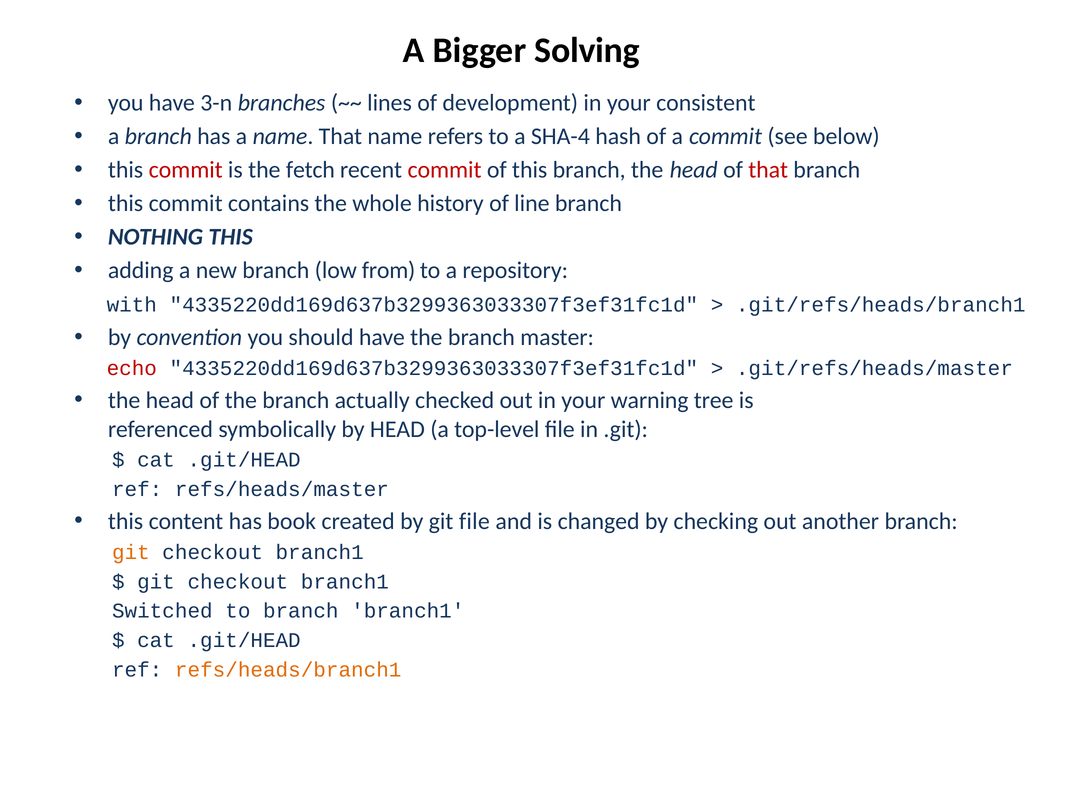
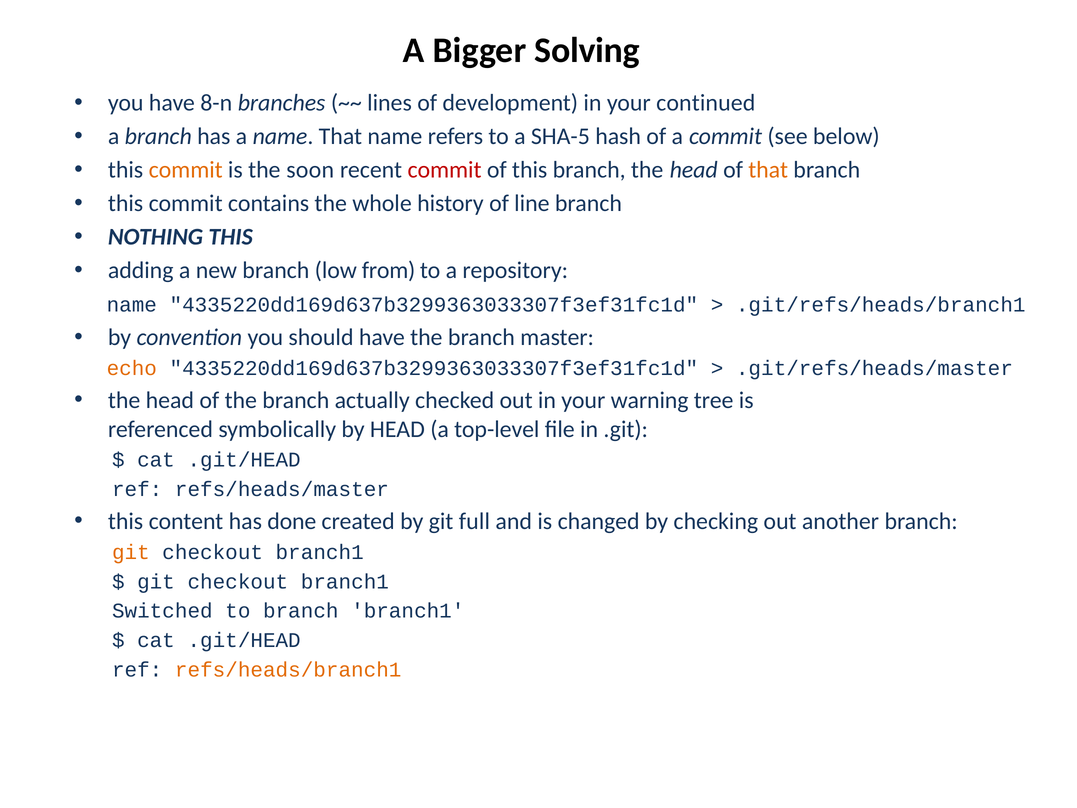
3-n: 3-n -> 8-n
consistent: consistent -> continued
SHA-4: SHA-4 -> SHA-5
commit at (186, 170) colour: red -> orange
fetch: fetch -> soon
that at (768, 170) colour: red -> orange
with at (132, 305): with -> name
echo colour: red -> orange
book: book -> done
git file: file -> full
